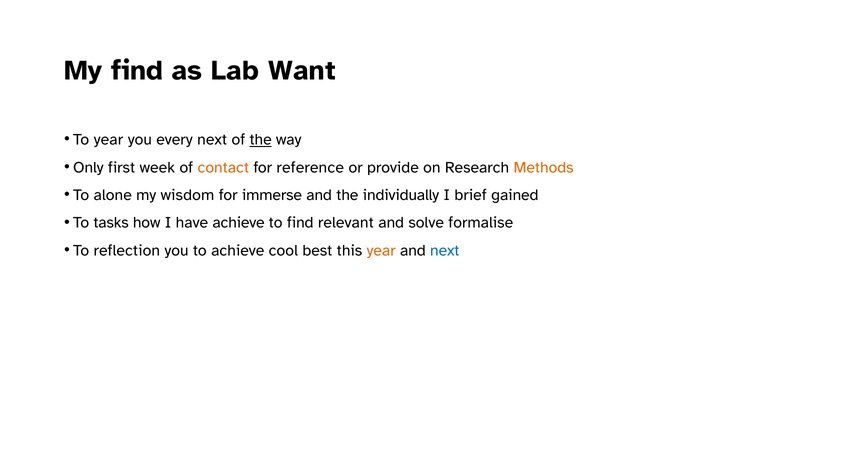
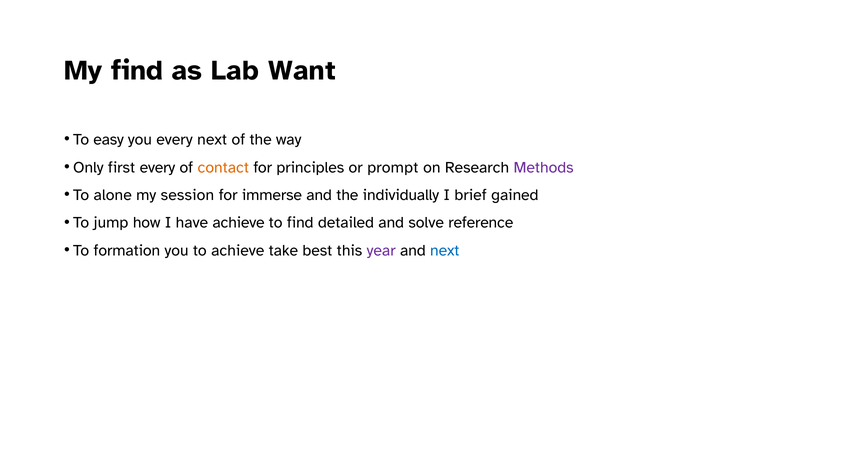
To year: year -> easy
the at (261, 140) underline: present -> none
first week: week -> every
reference: reference -> principles
provide: provide -> prompt
Methods colour: orange -> purple
wisdom: wisdom -> session
tasks: tasks -> jump
relevant: relevant -> detailed
formalise: formalise -> reference
reflection: reflection -> formation
cool: cool -> take
year at (381, 251) colour: orange -> purple
